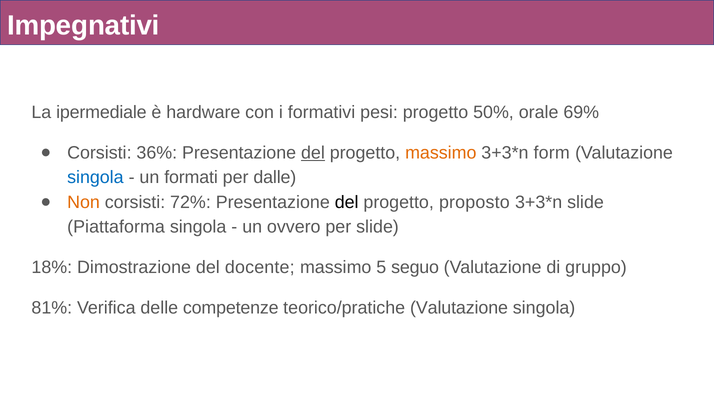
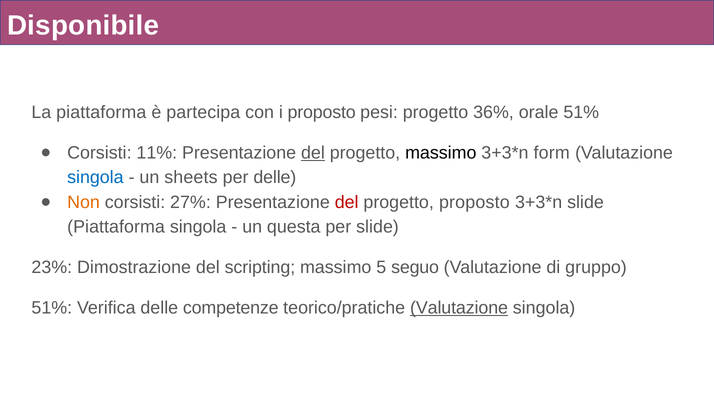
Impegnativi: Impegnativi -> Disponibile
La ipermediale: ipermediale -> piattaforma
hardware: hardware -> partecipa
i formativi: formativi -> proposto
50%: 50% -> 36%
orale 69%: 69% -> 51%
36%: 36% -> 11%
massimo at (441, 153) colour: orange -> black
formati: formati -> sheets
per dalle: dalle -> delle
72%: 72% -> 27%
del at (347, 202) colour: black -> red
ovvero: ovvero -> questa
18%: 18% -> 23%
docente: docente -> scripting
81% at (52, 308): 81% -> 51%
Valutazione at (459, 308) underline: none -> present
